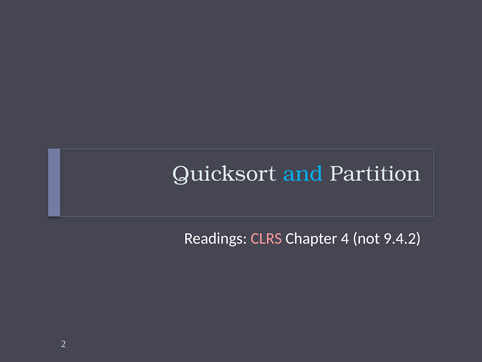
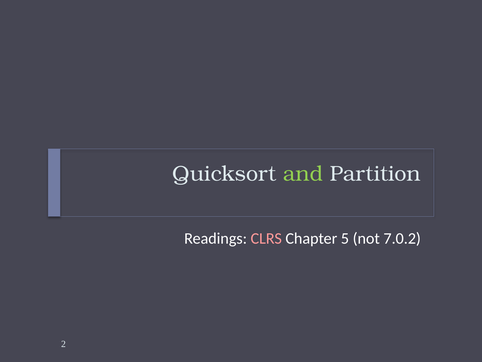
and colour: light blue -> light green
4: 4 -> 5
9.4.2: 9.4.2 -> 7.0.2
